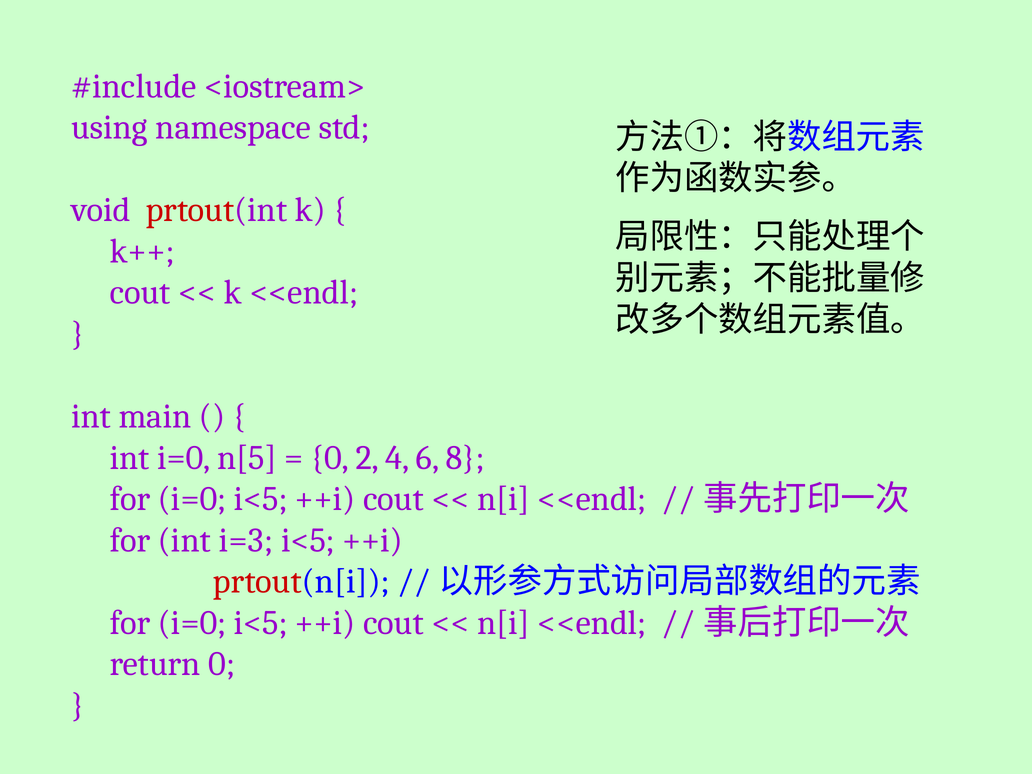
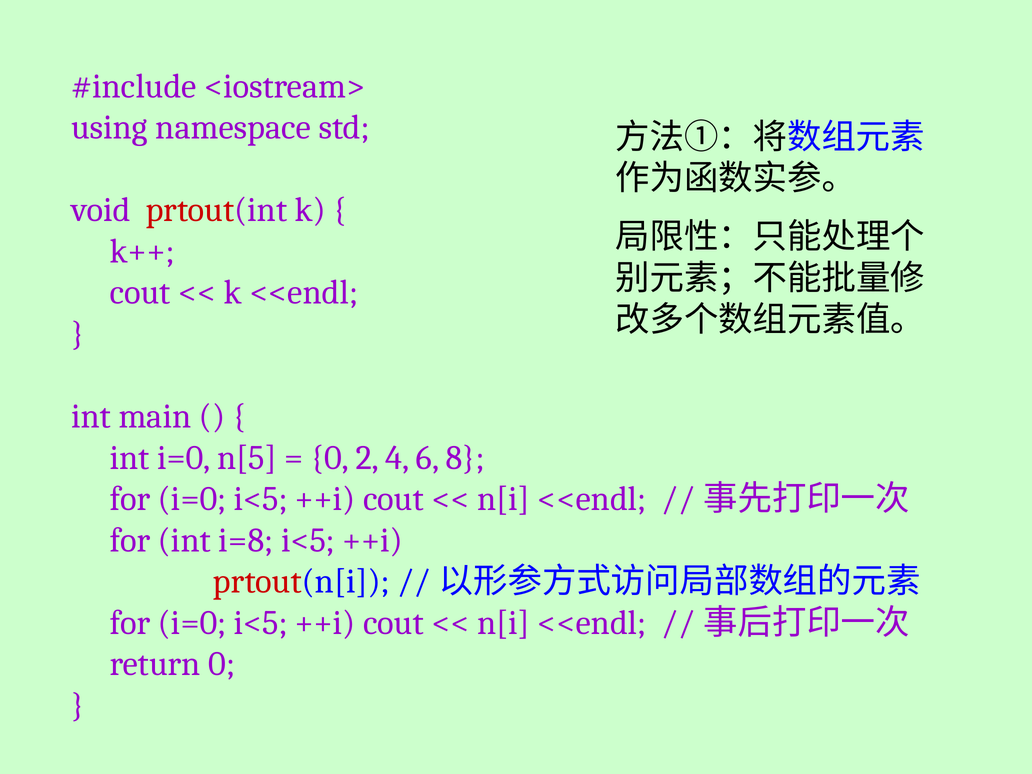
i=3: i=3 -> i=8
